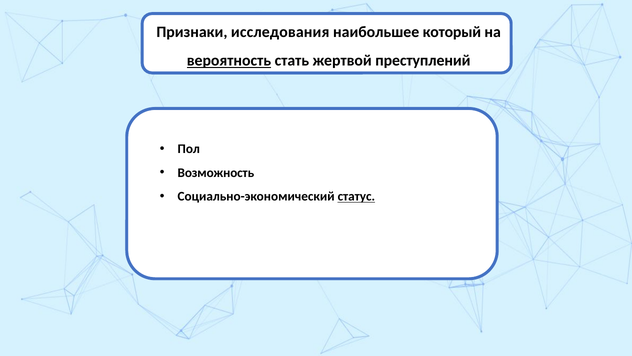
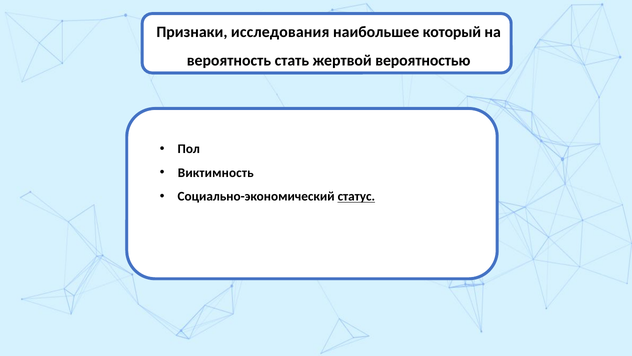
вероятность underline: present -> none
преступлений: преступлений -> вероятностью
Возможность: Возможность -> Виктимность
